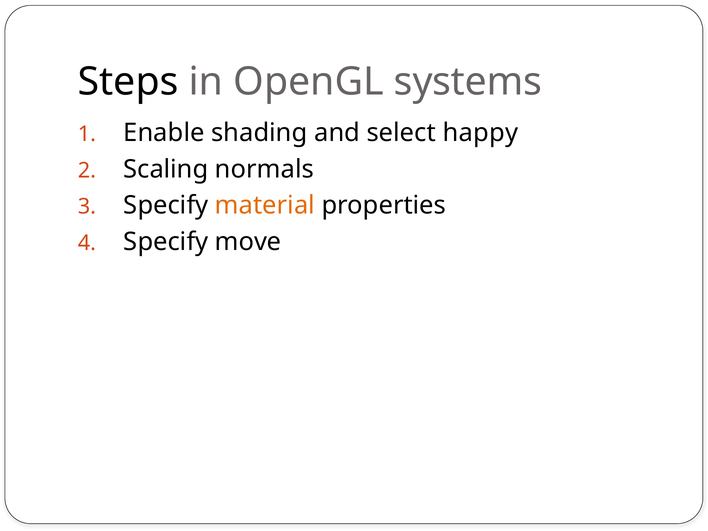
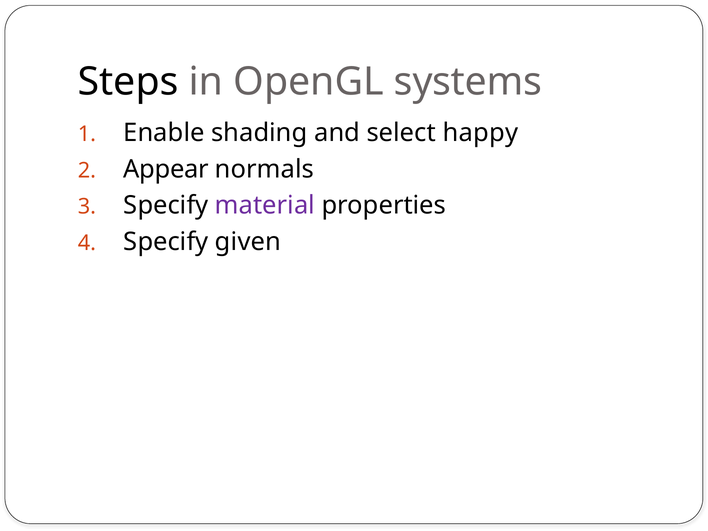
Scaling: Scaling -> Appear
material colour: orange -> purple
move: move -> given
